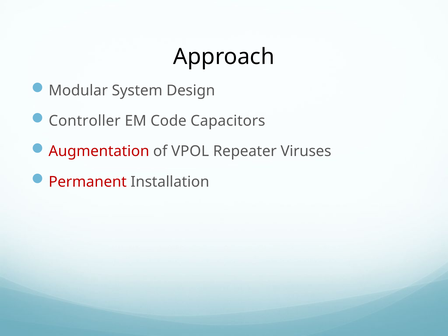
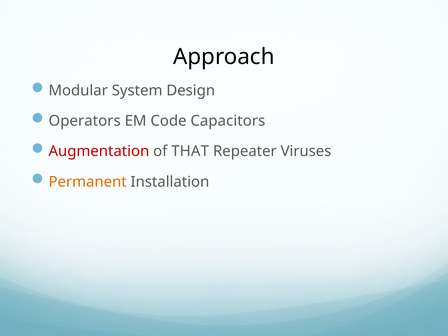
Controller: Controller -> Operators
VPOL: VPOL -> THAT
Permanent colour: red -> orange
